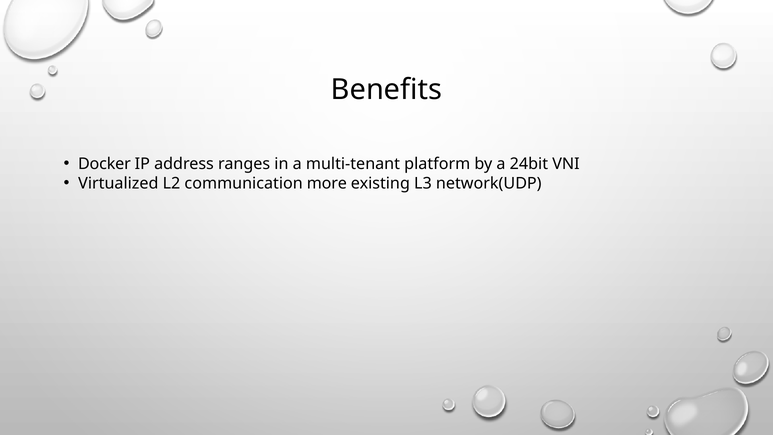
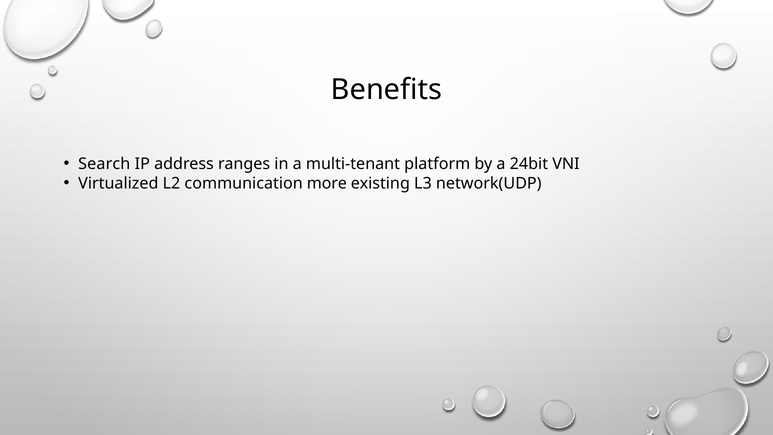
Docker: Docker -> Search
